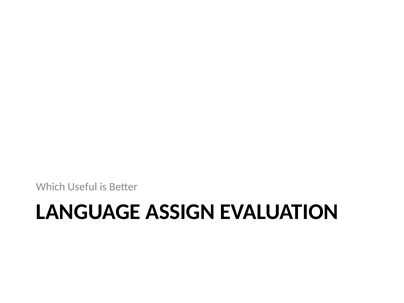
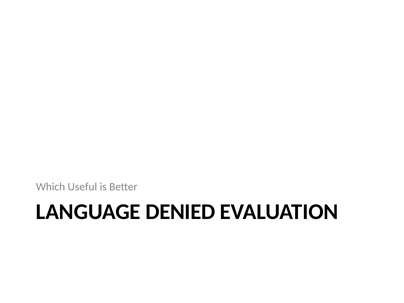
ASSIGN: ASSIGN -> DENIED
